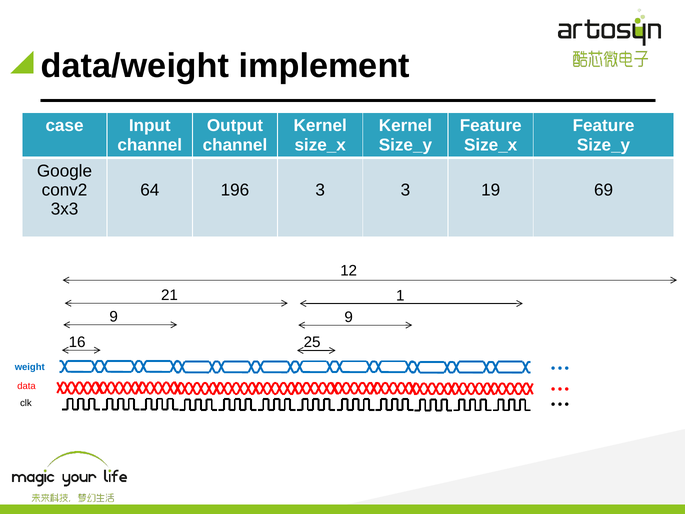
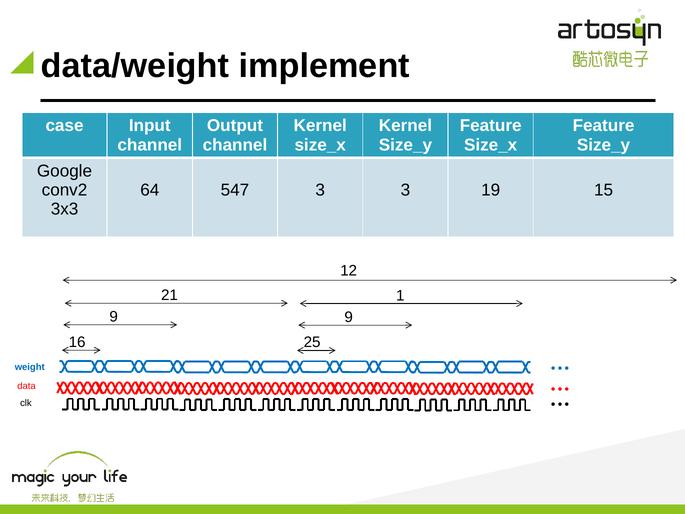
196: 196 -> 547
69: 69 -> 15
